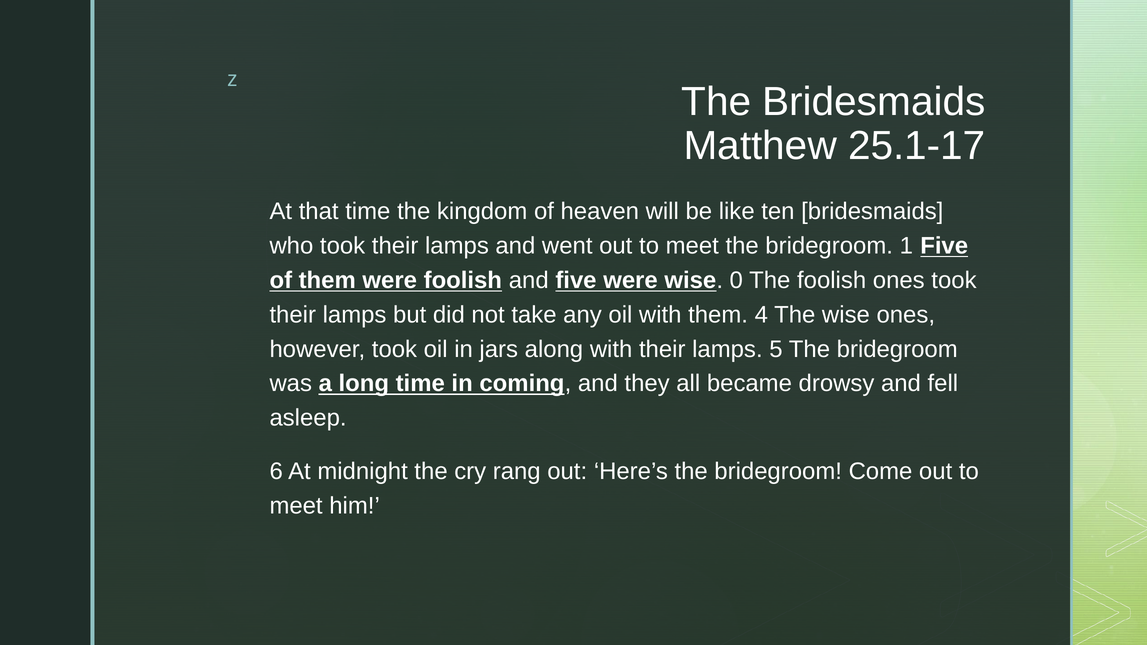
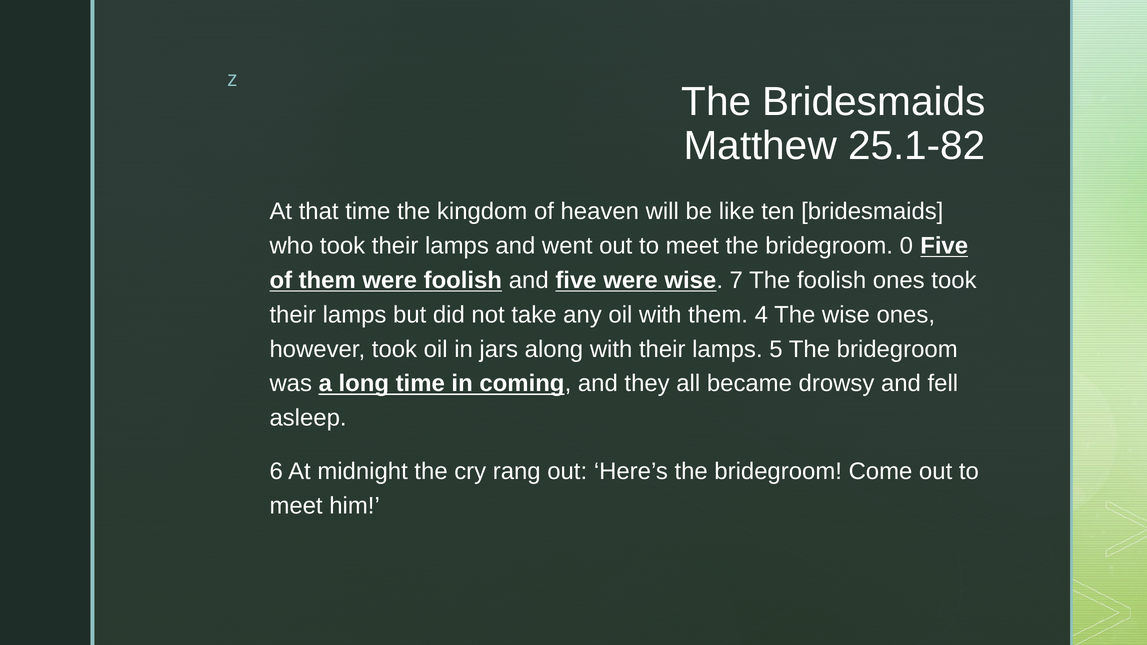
25.1-17: 25.1-17 -> 25.1-82
1: 1 -> 0
0: 0 -> 7
